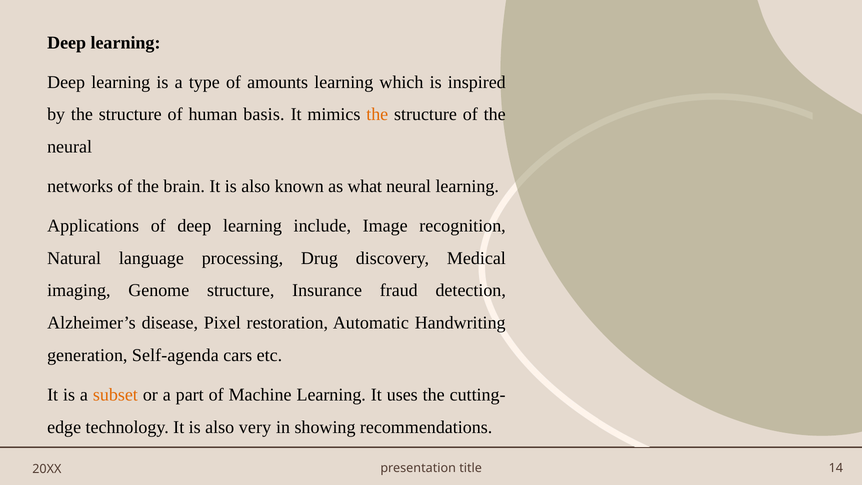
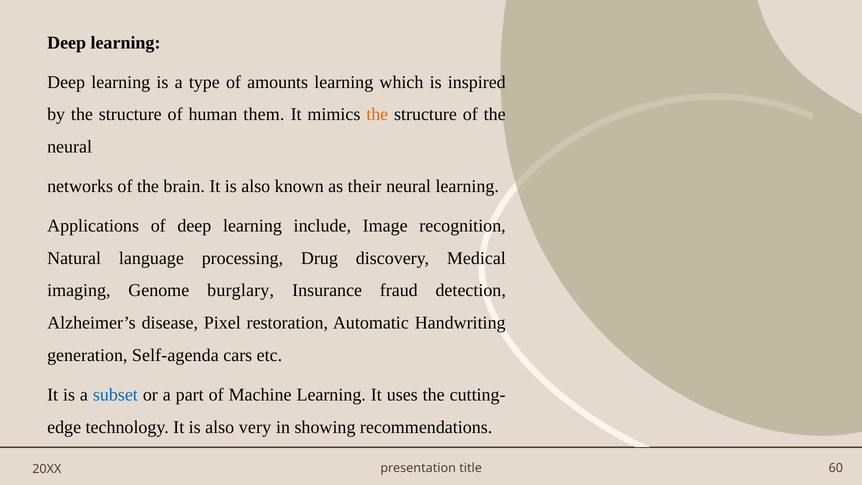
basis: basis -> them
what: what -> their
Genome structure: structure -> burglary
subset colour: orange -> blue
14: 14 -> 60
